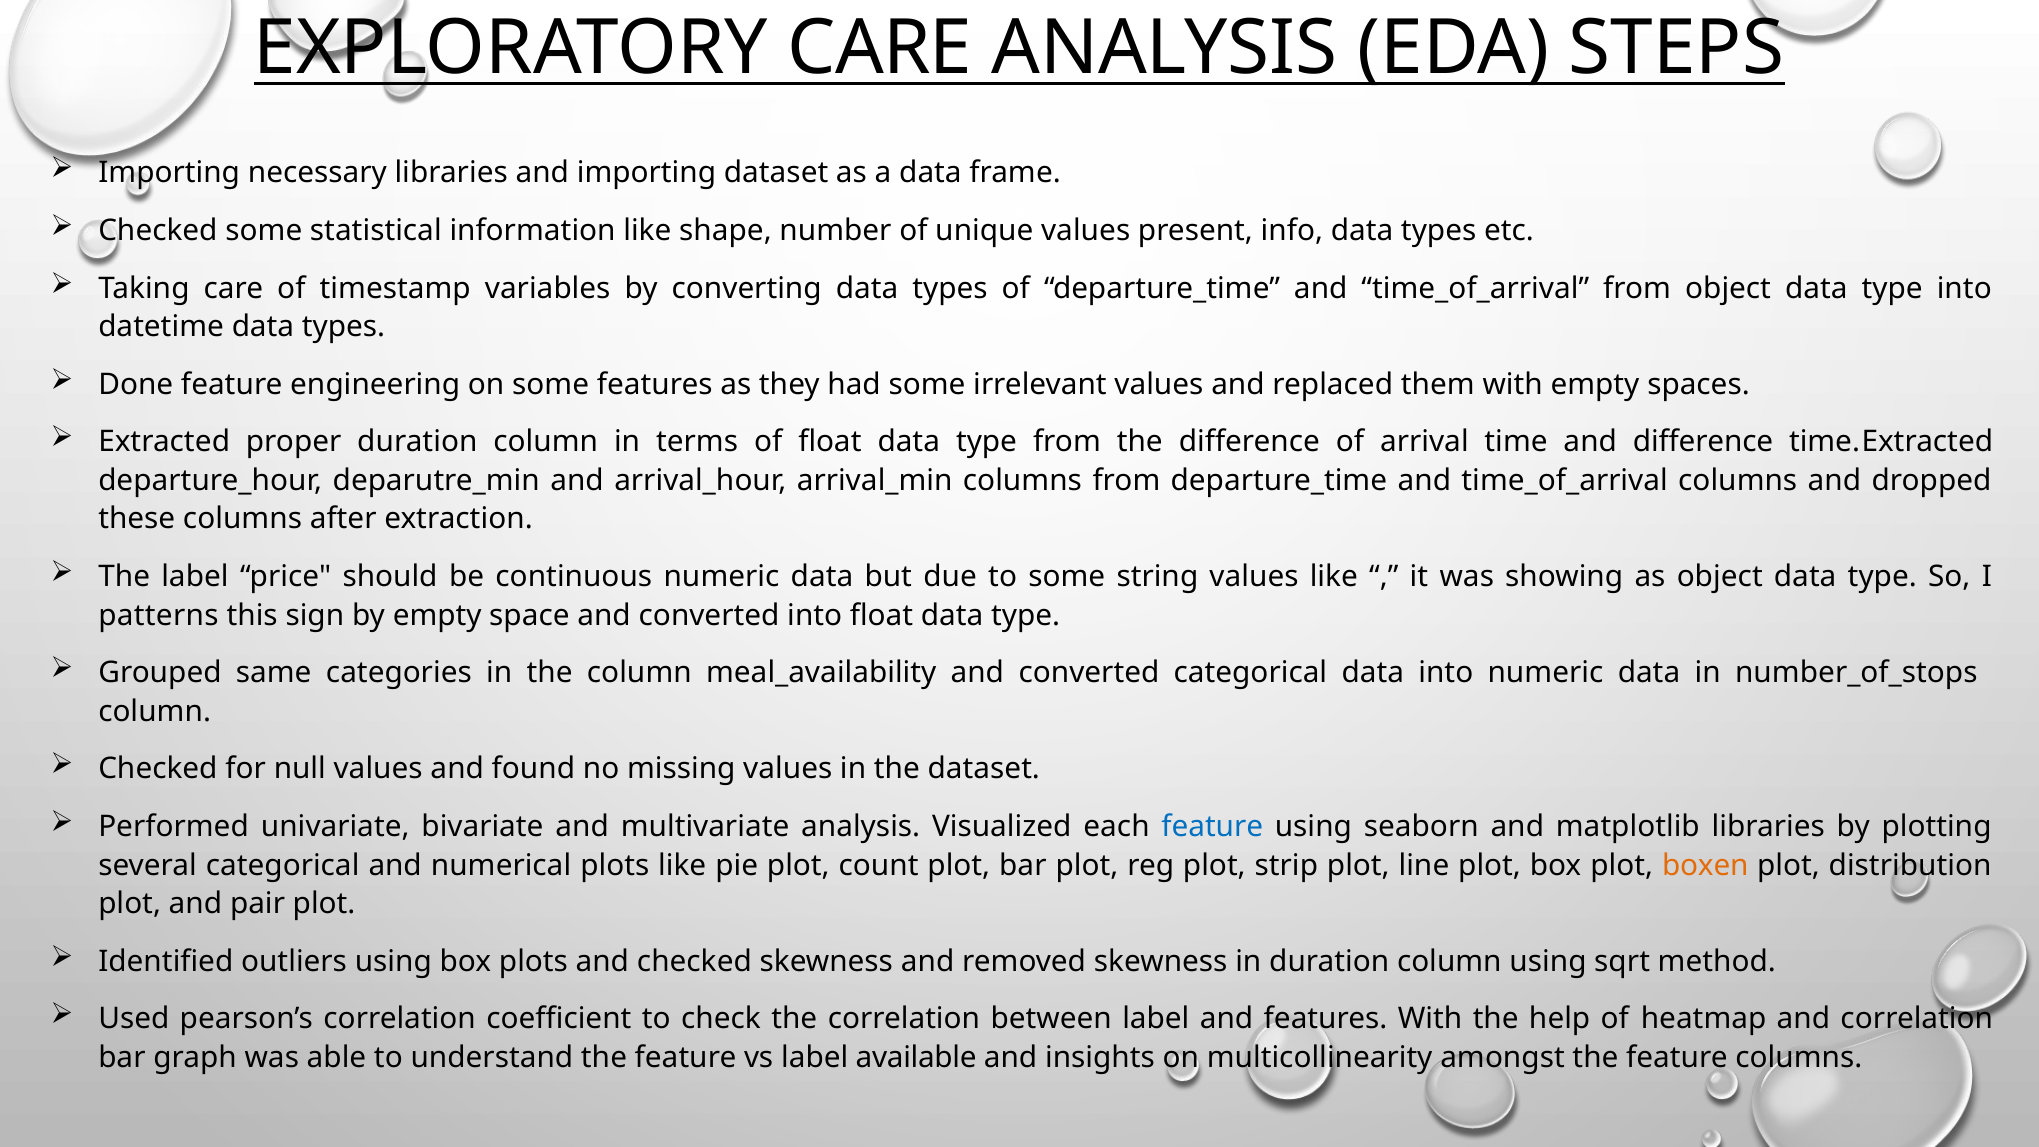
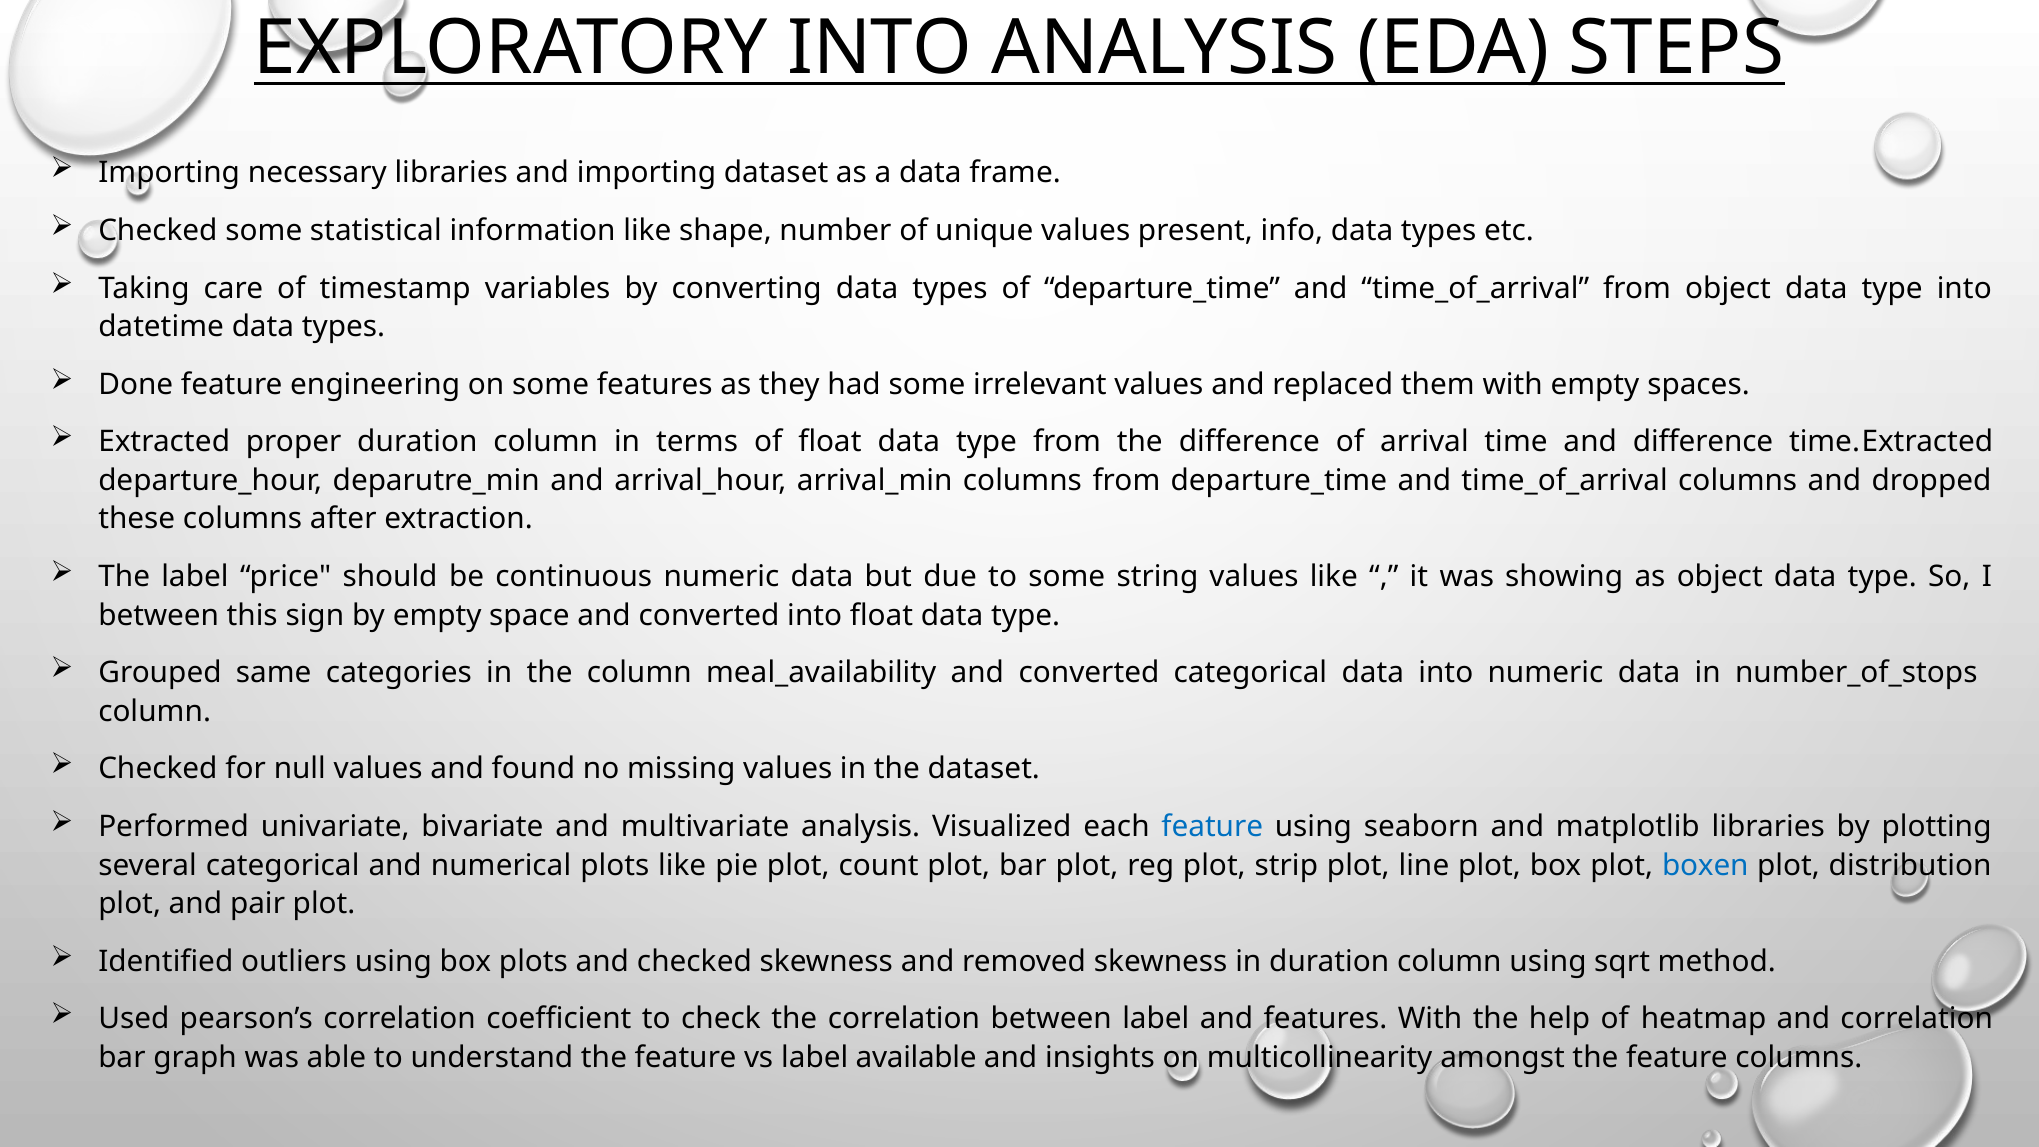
EXPLORATORY CARE: CARE -> INTO
patterns at (158, 615): patterns -> between
boxen colour: orange -> blue
